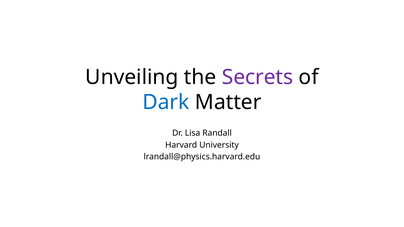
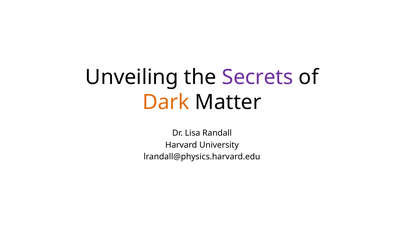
Dark colour: blue -> orange
